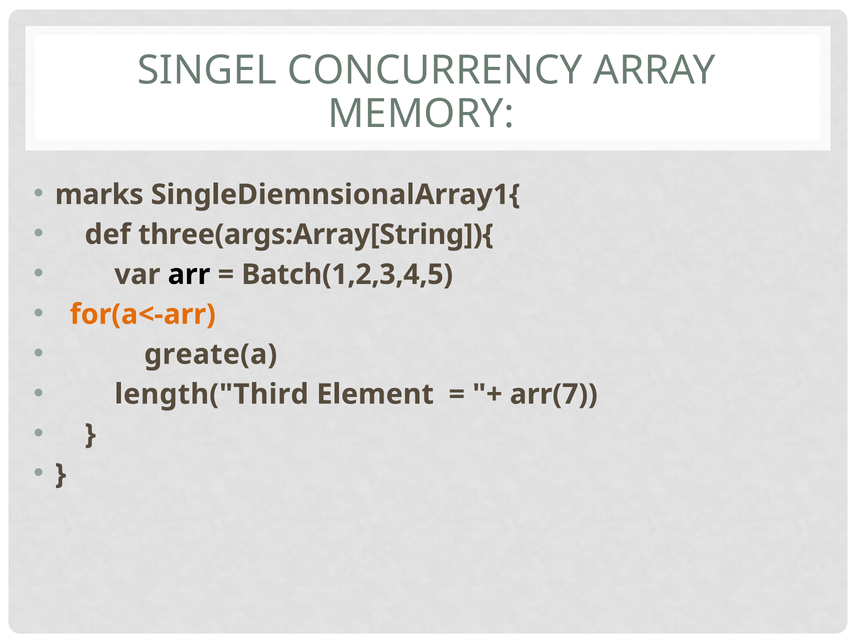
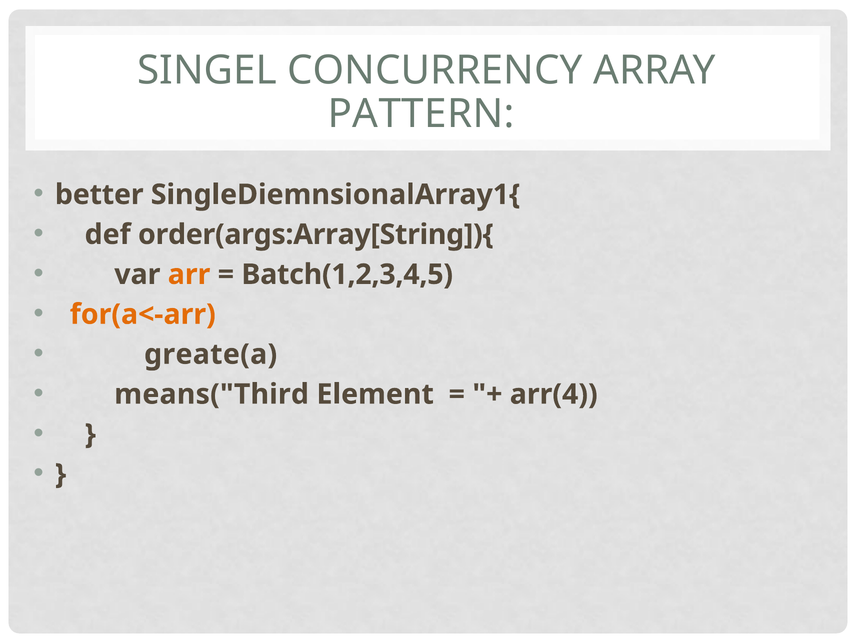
MEMORY: MEMORY -> PATTERN
marks: marks -> better
three(args:Array[String]){: three(args:Array[String]){ -> order(args:Array[String]){
arr colour: black -> orange
length("Third: length("Third -> means("Third
arr(7: arr(7 -> arr(4
